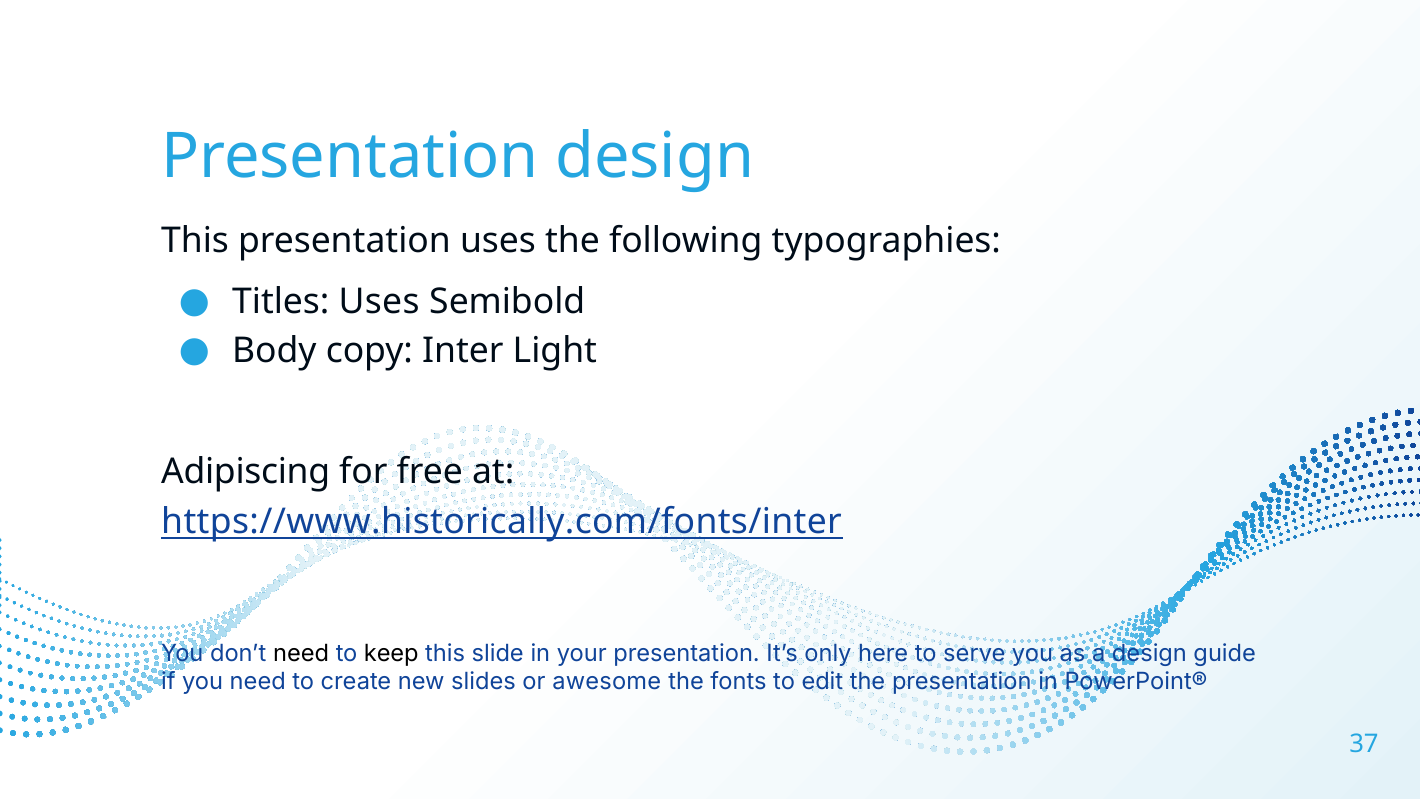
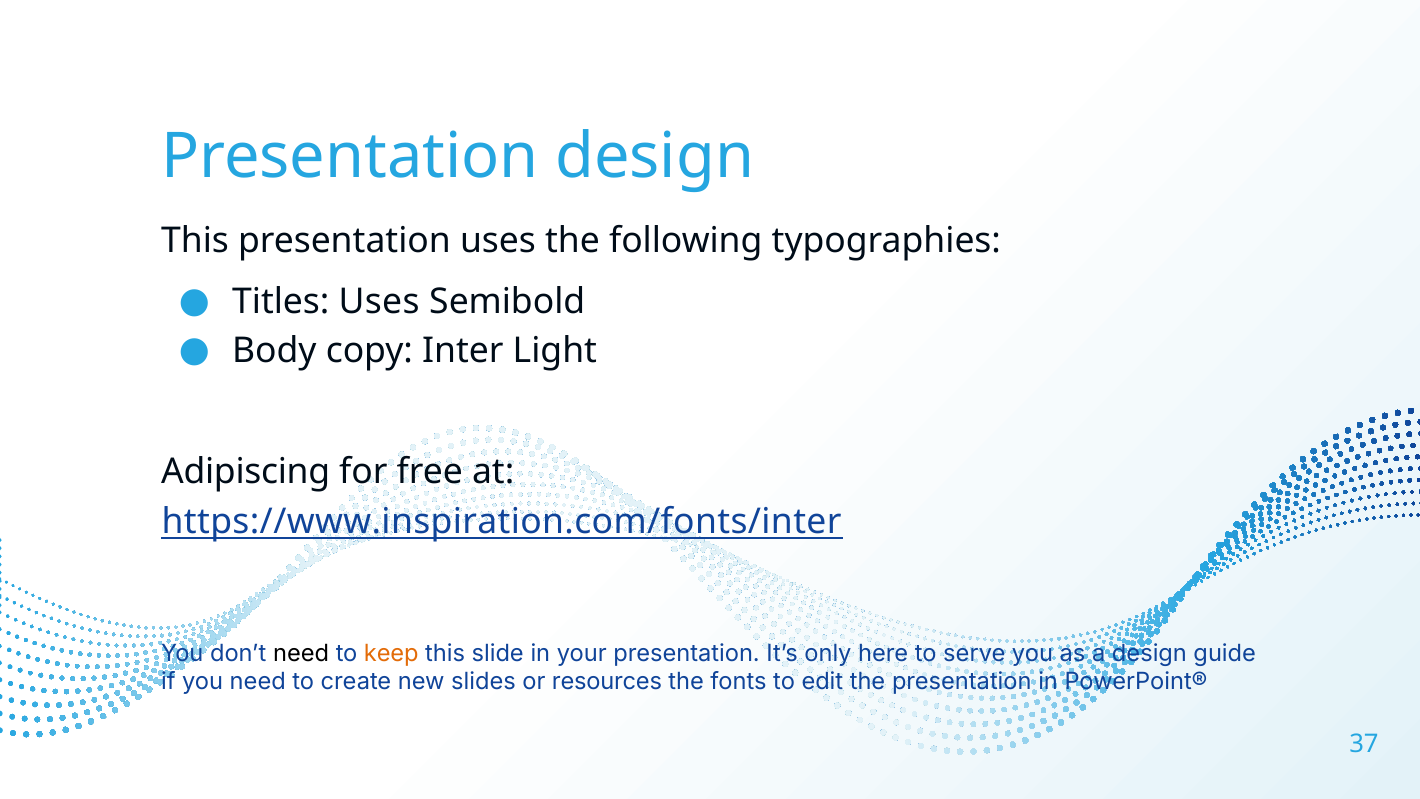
https://www.historically.com/fonts/inter: https://www.historically.com/fonts/inter -> https://www.inspiration.com/fonts/inter
keep colour: black -> orange
awesome: awesome -> resources
